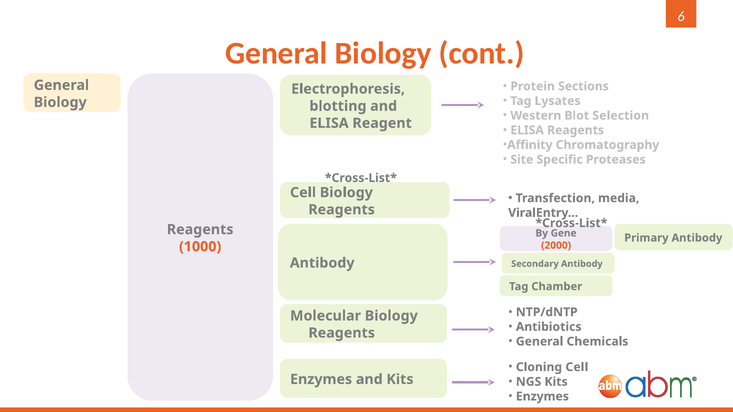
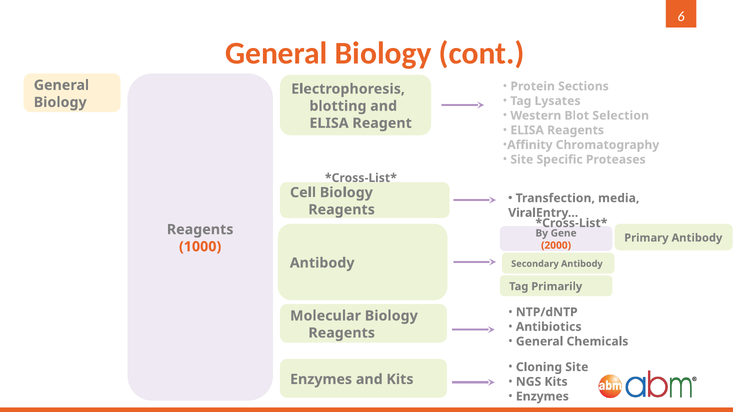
Chamber: Chamber -> Primarily
Cloning Cell: Cell -> Site
